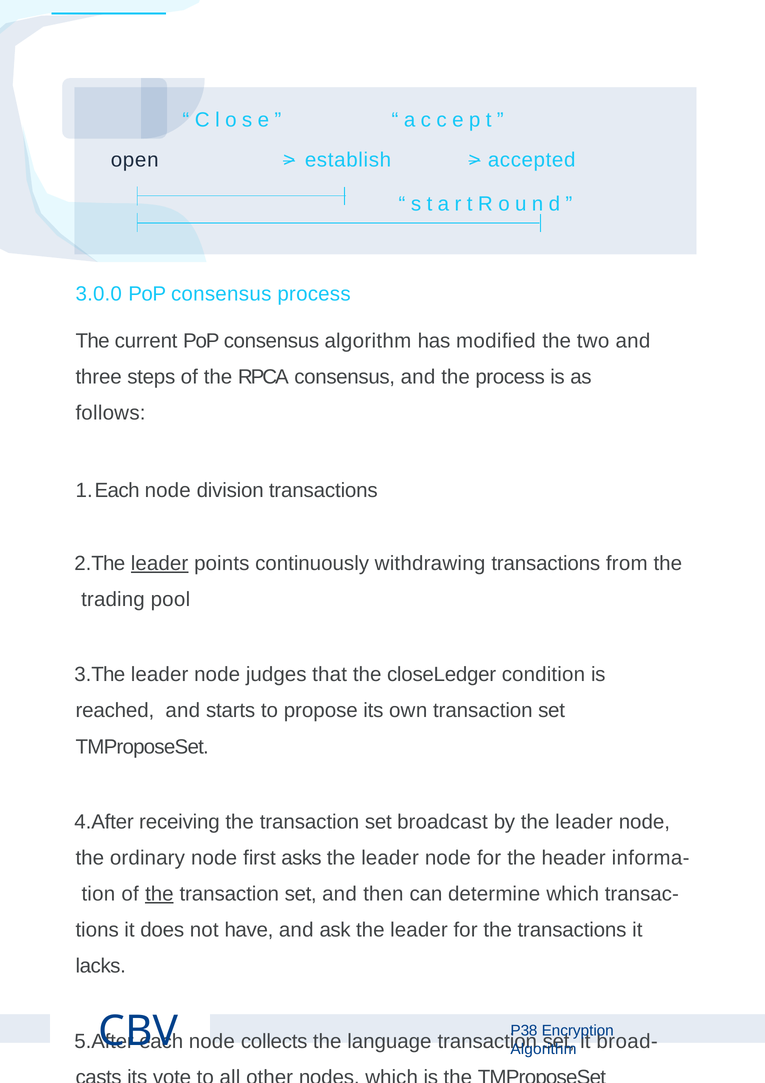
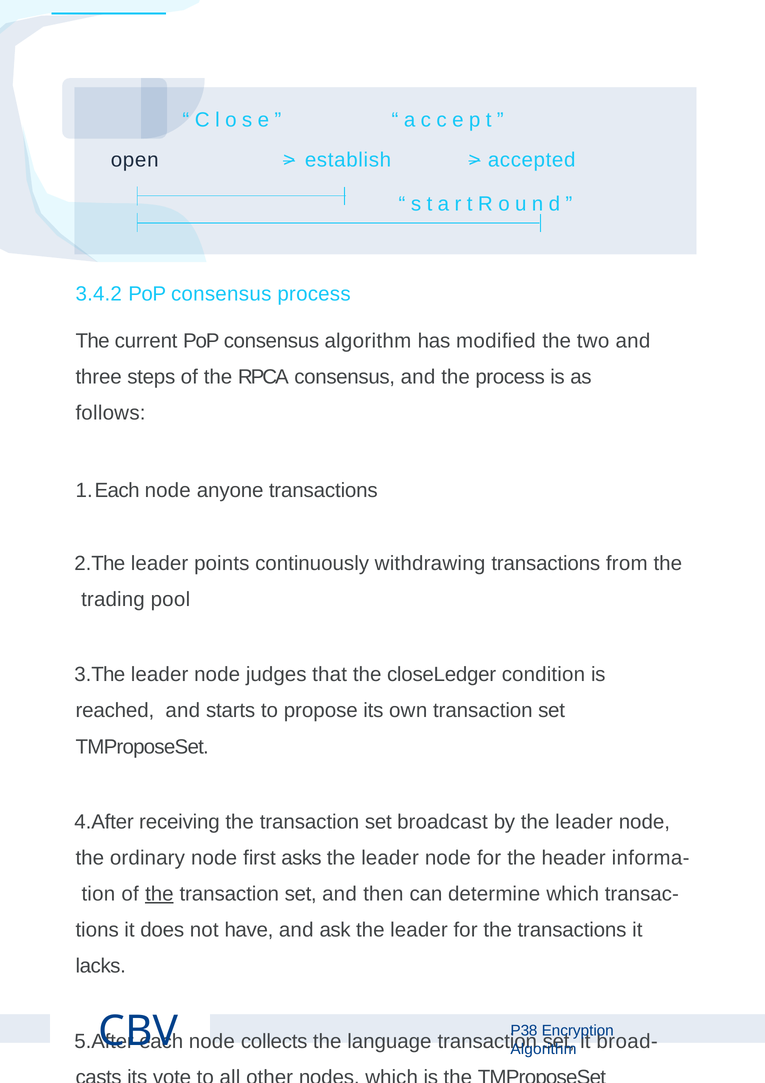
3.0.0: 3.0.0 -> 3.4.2
division: division -> anyone
leader at (160, 563) underline: present -> none
